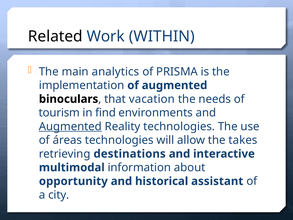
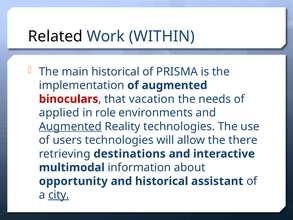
main analytics: analytics -> historical
binoculars colour: black -> red
tourism: tourism -> applied
find: find -> role
áreas: áreas -> users
takes: takes -> there
city underline: none -> present
